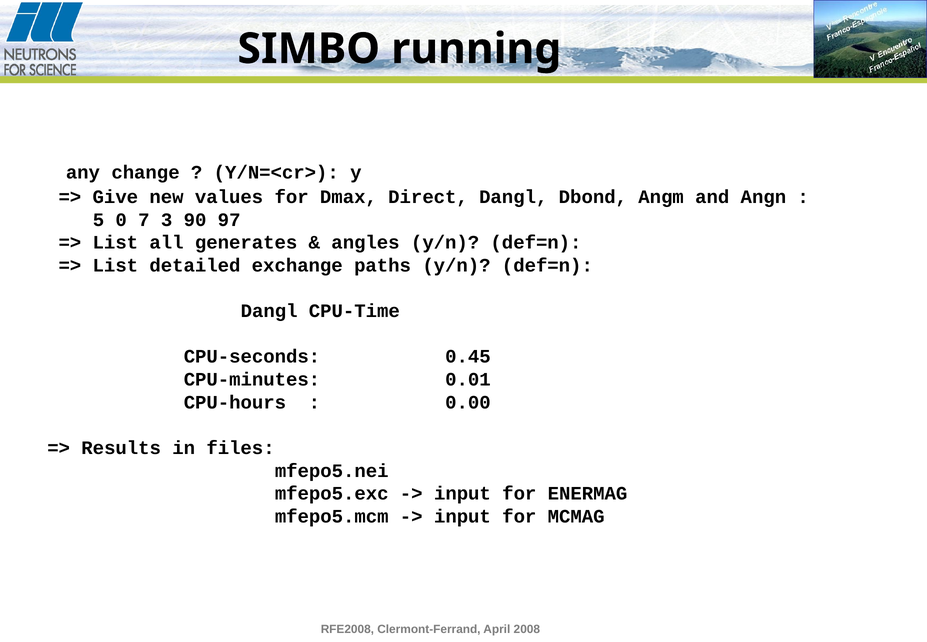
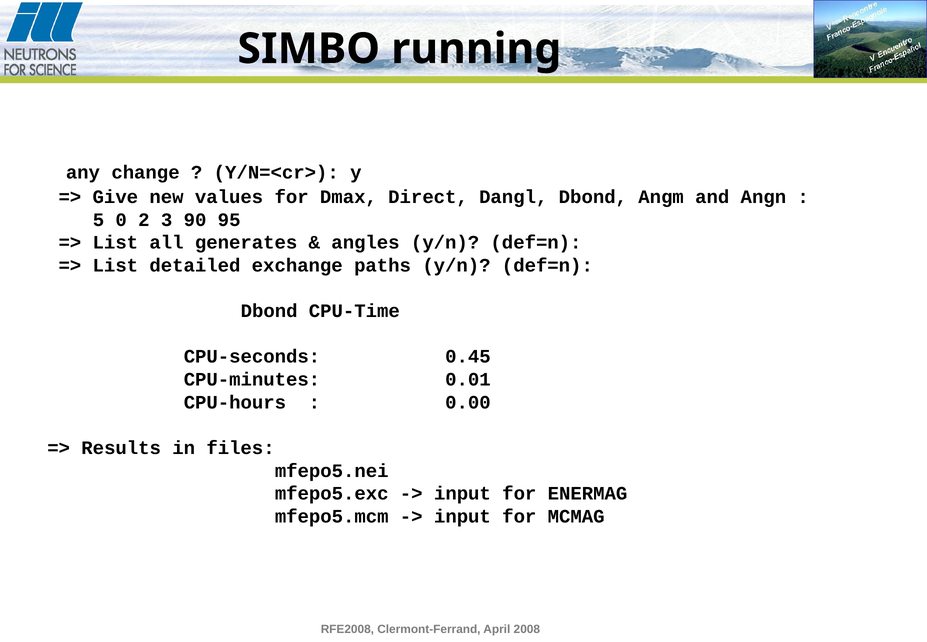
7: 7 -> 2
97: 97 -> 95
Dangl at (269, 311): Dangl -> Dbond
